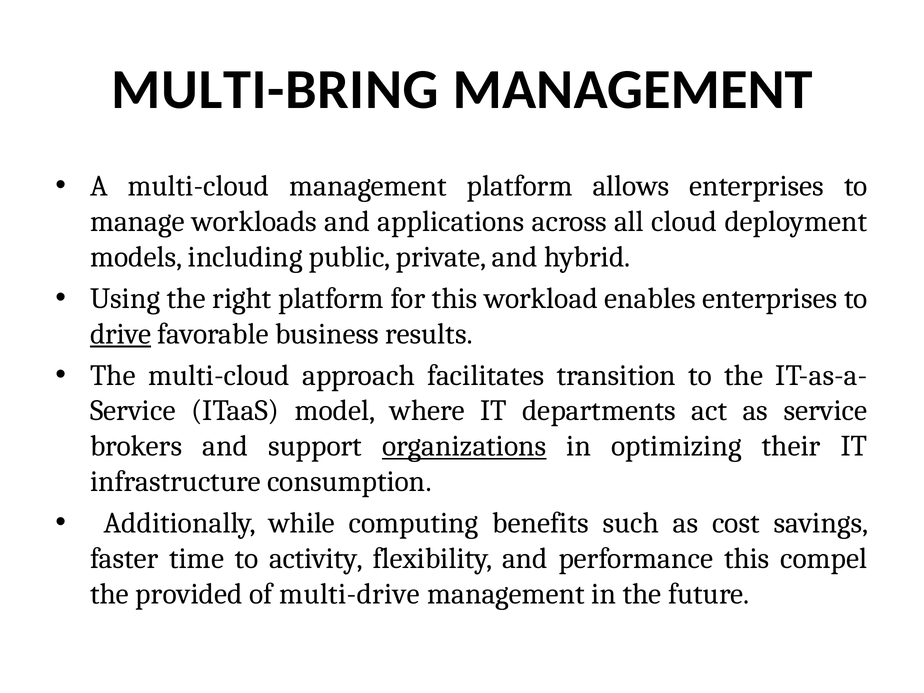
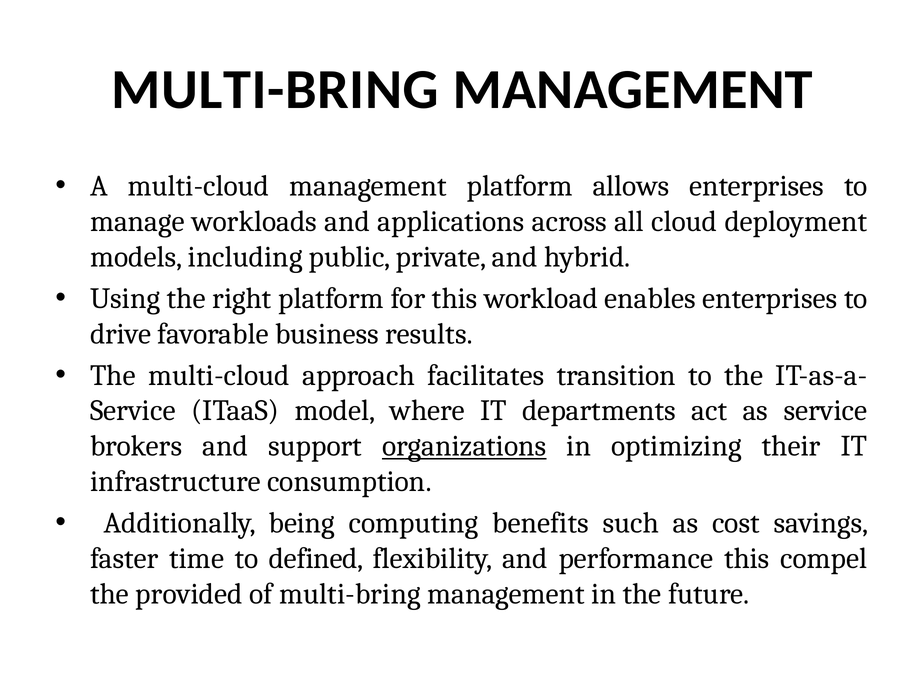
drive underline: present -> none
while: while -> being
activity: activity -> defined
of multi-drive: multi-drive -> multi-bring
